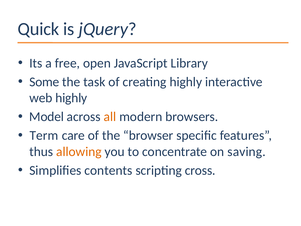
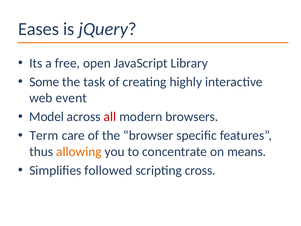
Quick: Quick -> Eases
web highly: highly -> event
all colour: orange -> red
saving: saving -> means
contents: contents -> followed
